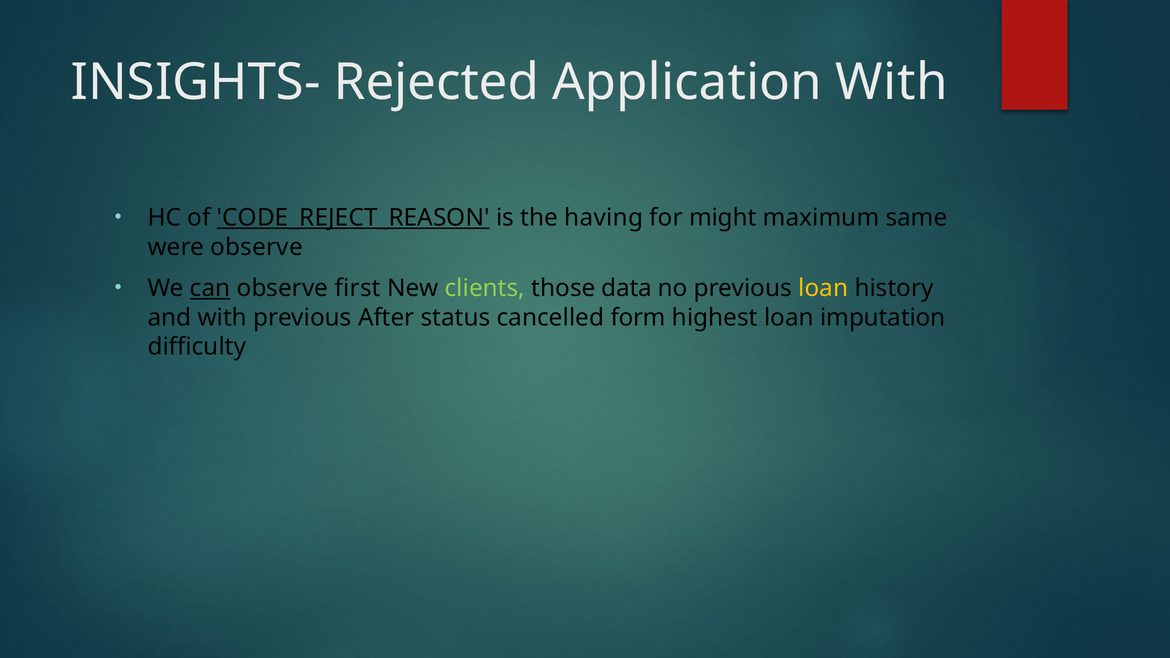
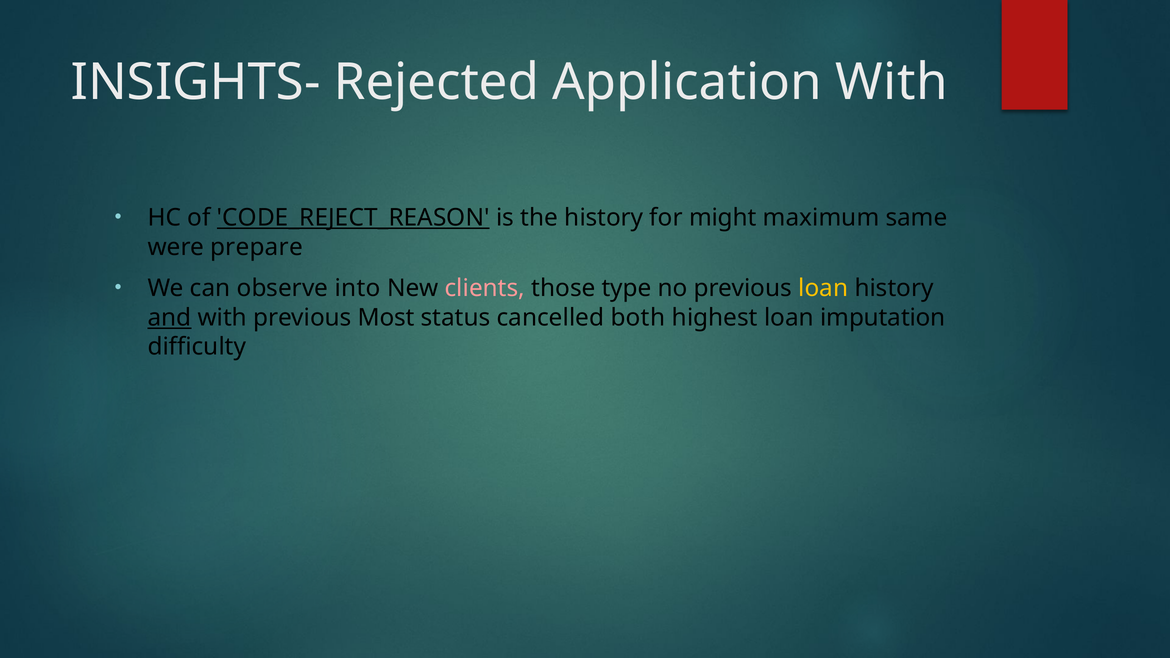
the having: having -> history
were observe: observe -> prepare
can underline: present -> none
first: first -> into
clients colour: light green -> pink
data: data -> type
and underline: none -> present
After: After -> Most
form: form -> both
